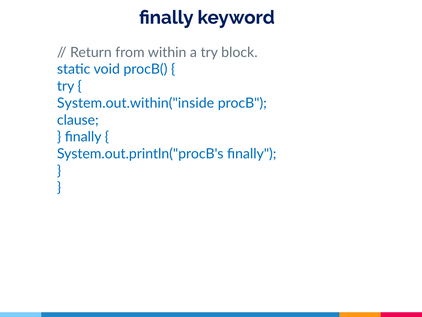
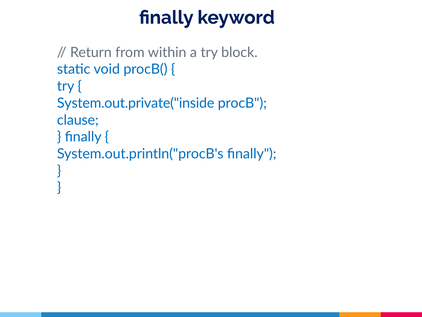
System.out.within("inside: System.out.within("inside -> System.out.private("inside
